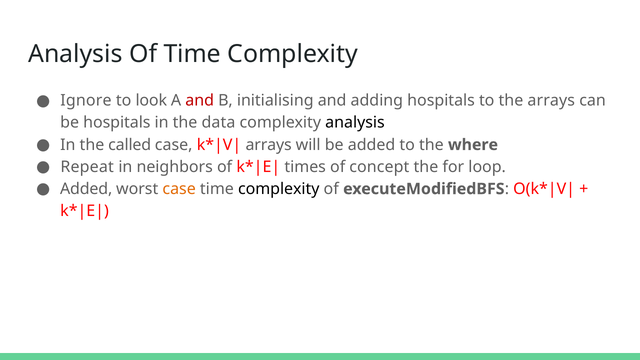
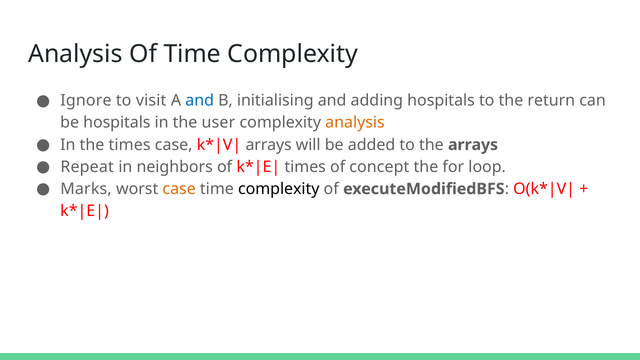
look: look -> visit
and at (200, 101) colour: red -> blue
the arrays: arrays -> return
data: data -> user
analysis at (355, 123) colour: black -> orange
the called: called -> times
the where: where -> arrays
Added at (86, 189): Added -> Marks
